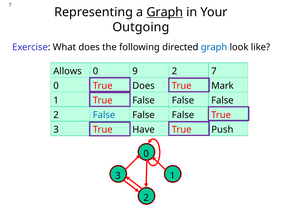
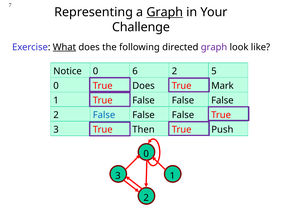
Outgoing: Outgoing -> Challenge
What underline: none -> present
graph at (214, 47) colour: blue -> purple
Allows: Allows -> Notice
9: 9 -> 6
7 at (214, 71): 7 -> 5
Have: Have -> Then
